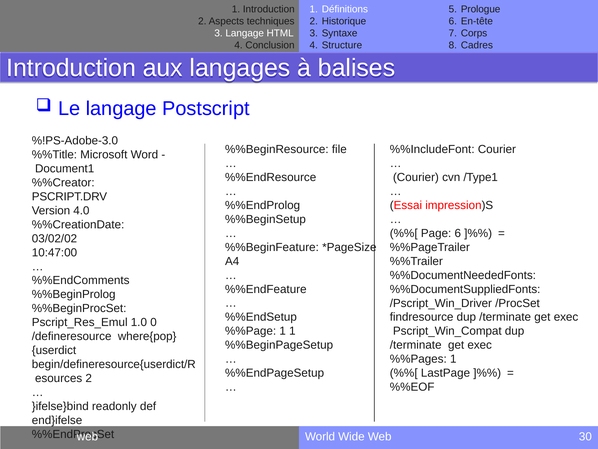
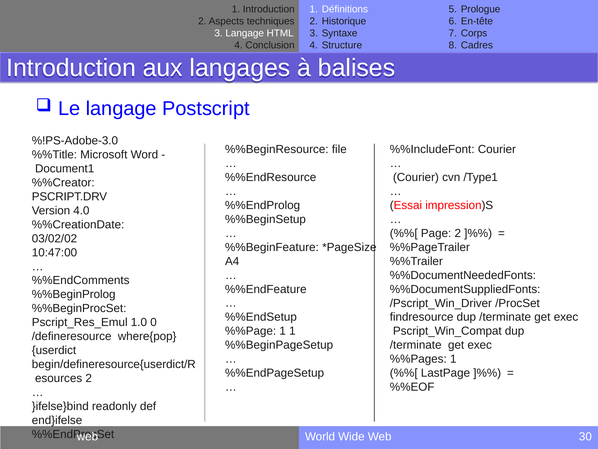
Page 6: 6 -> 2
